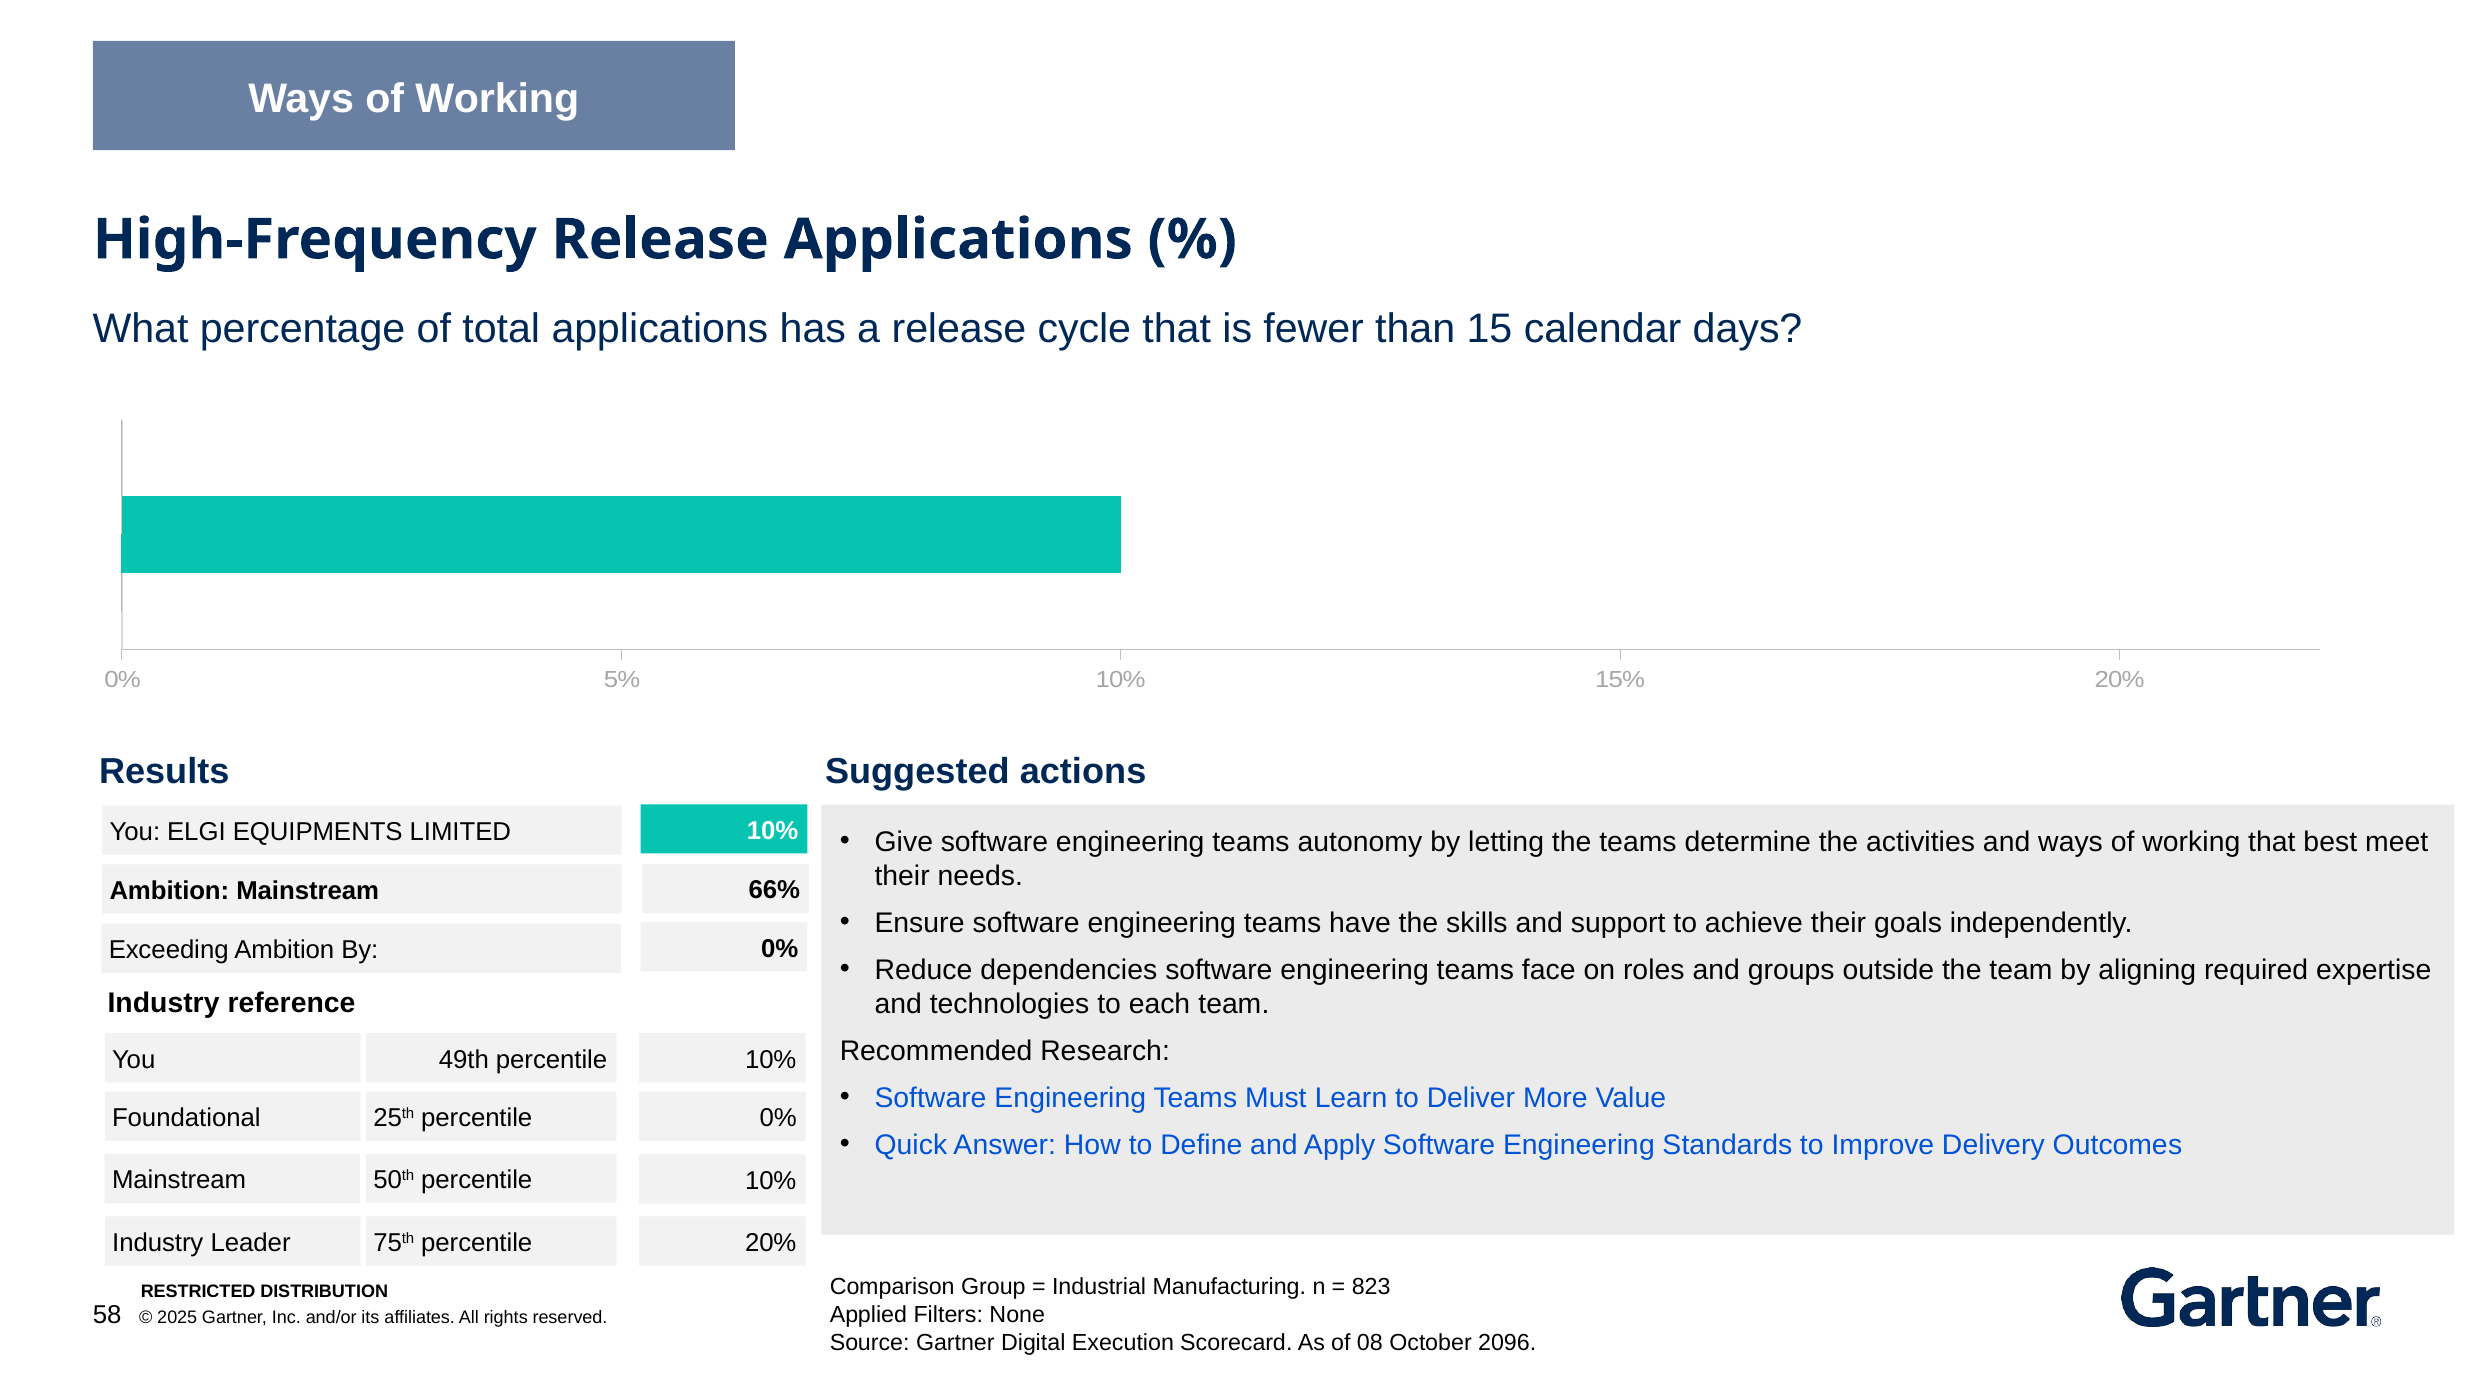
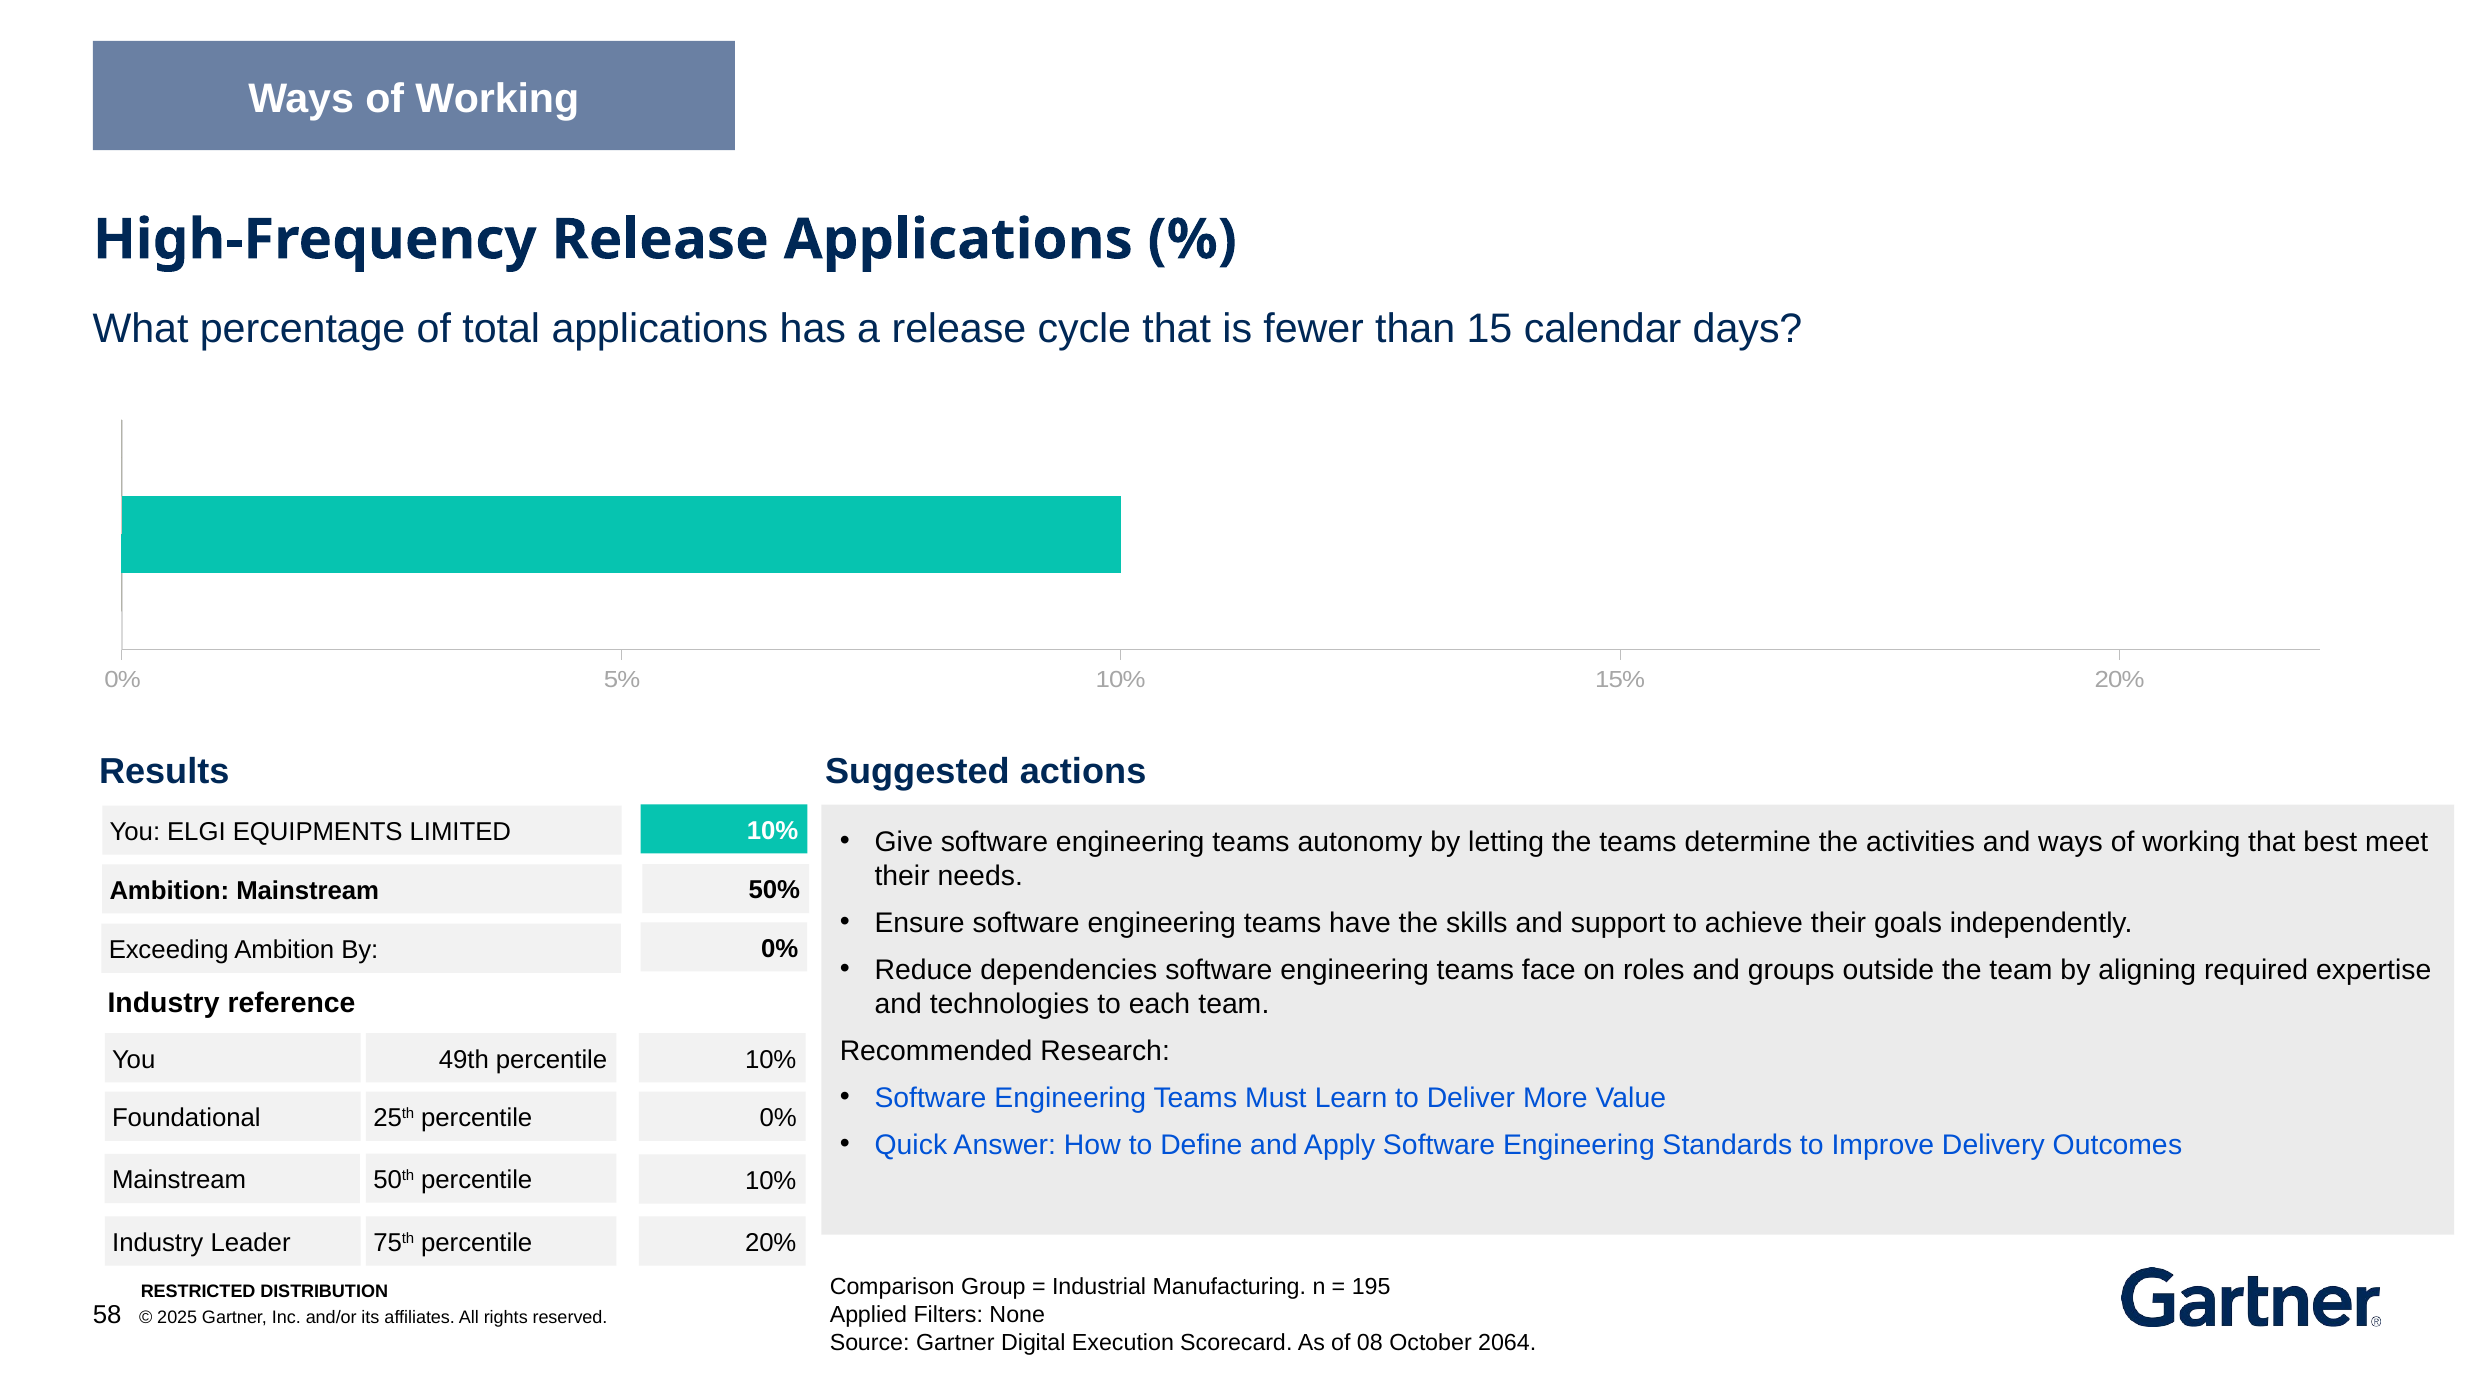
66%: 66% -> 50%
823: 823 -> 195
2096: 2096 -> 2064
